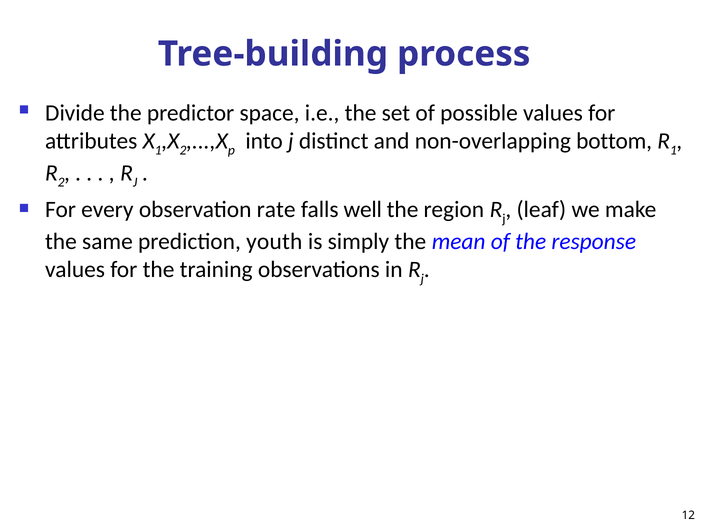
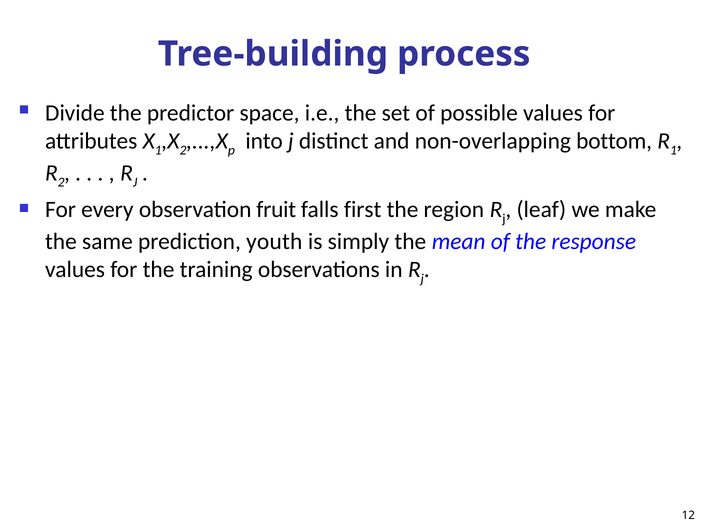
rate: rate -> fruit
well: well -> first
